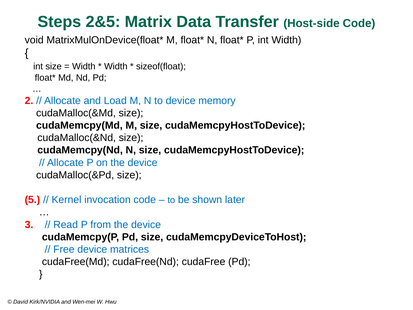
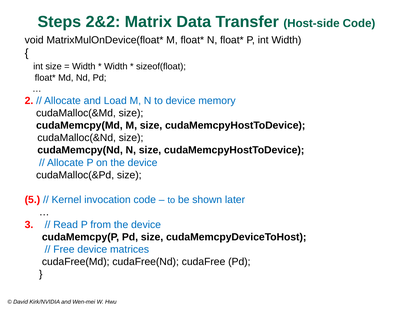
2&5: 2&5 -> 2&2
